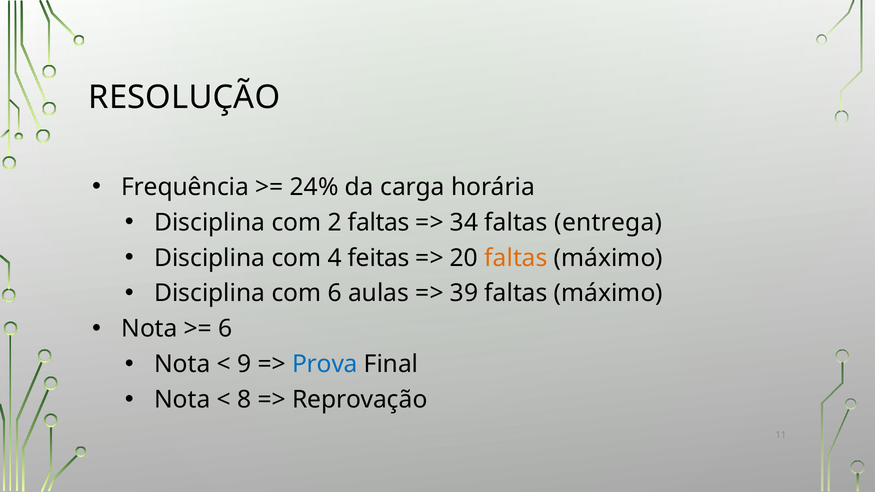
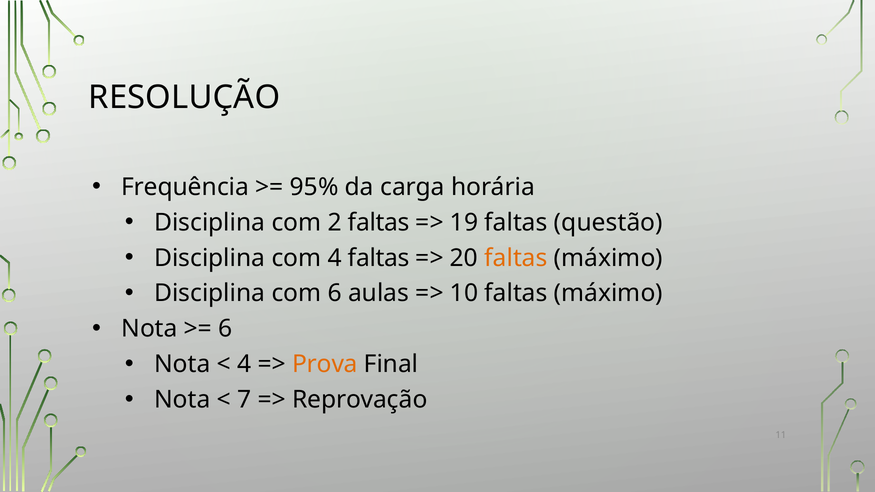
24%: 24% -> 95%
34: 34 -> 19
entrega: entrega -> questão
4 feitas: feitas -> faltas
39: 39 -> 10
9 at (244, 364): 9 -> 4
Prova colour: blue -> orange
8: 8 -> 7
